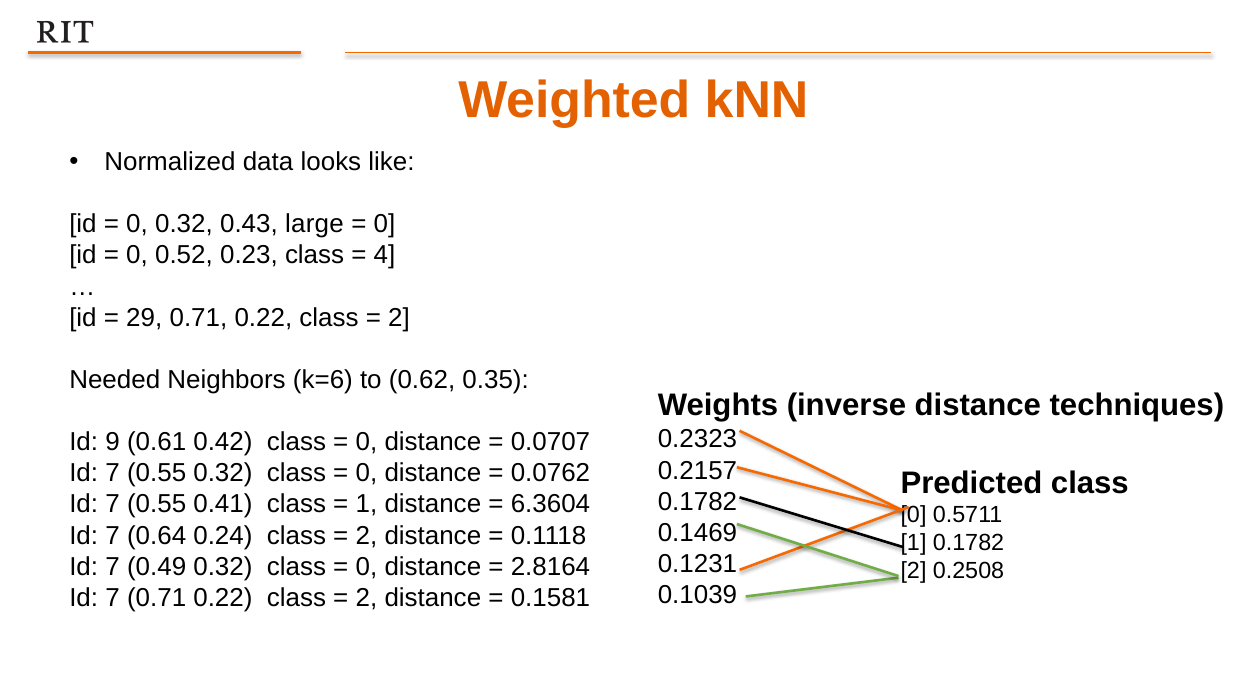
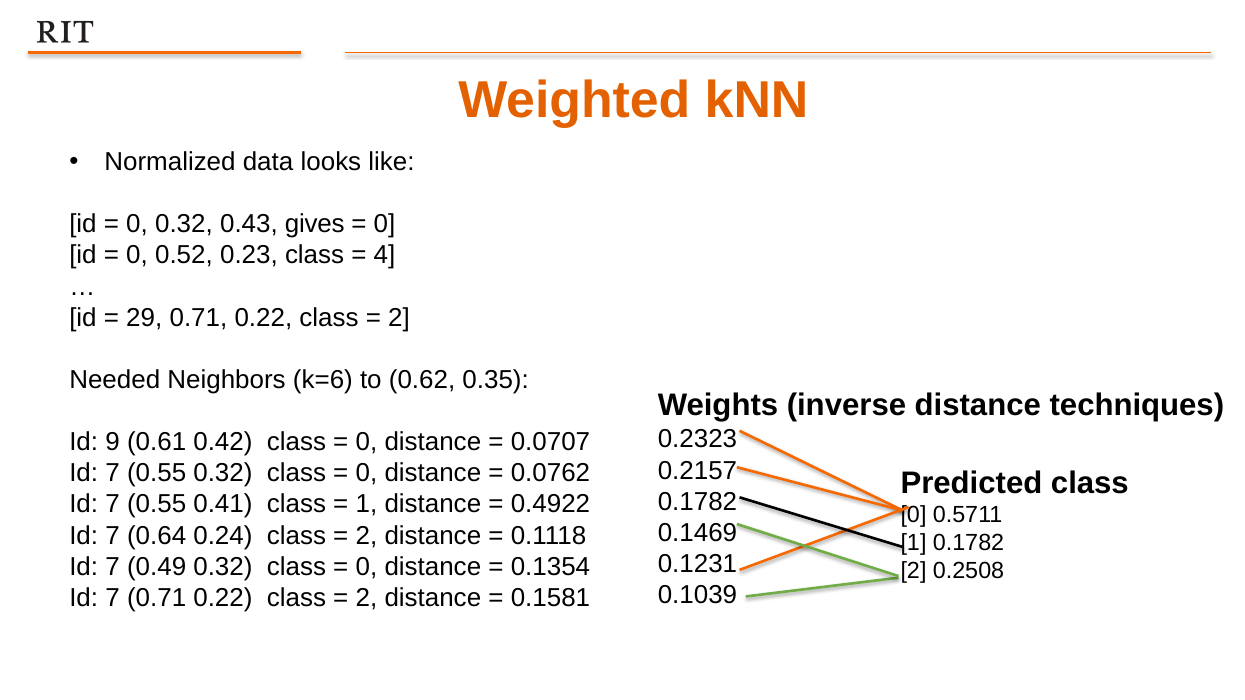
large: large -> gives
6.3604: 6.3604 -> 0.4922
2.8164: 2.8164 -> 0.1354
